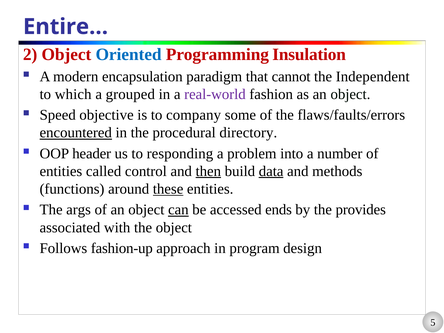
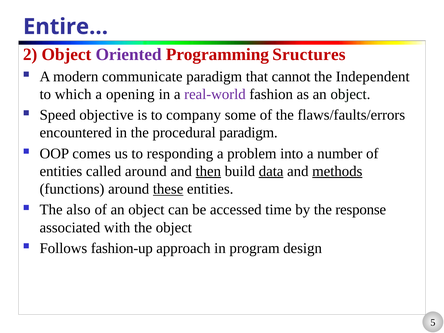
Oriented colour: blue -> purple
Insulation: Insulation -> Sructures
encapsulation: encapsulation -> communicate
grouped: grouped -> opening
encountered underline: present -> none
procedural directory: directory -> paradigm
header: header -> comes
called control: control -> around
methods underline: none -> present
args: args -> also
can underline: present -> none
ends: ends -> time
provides: provides -> response
